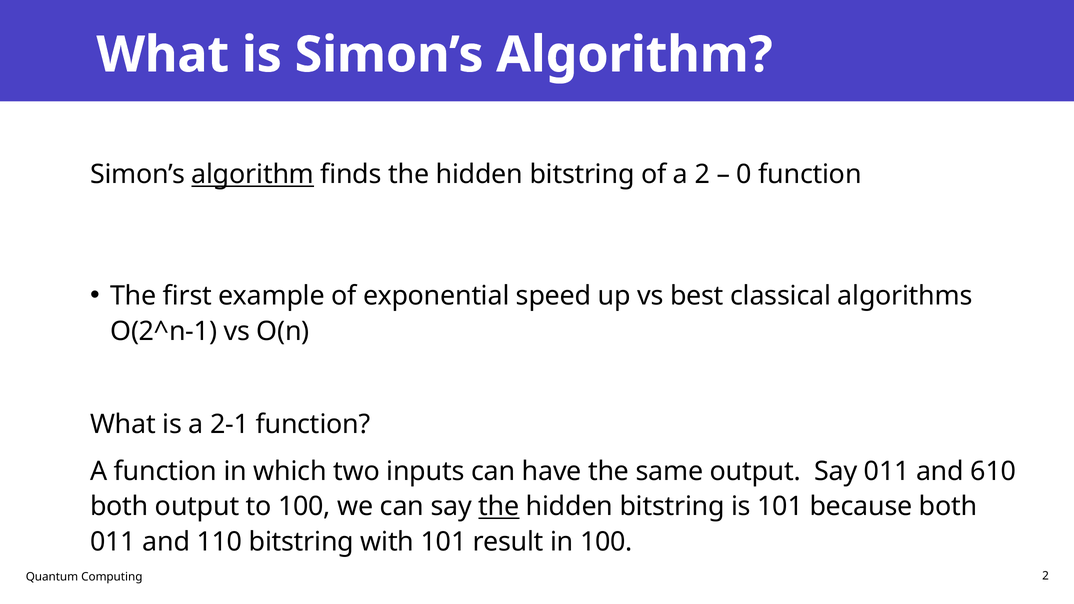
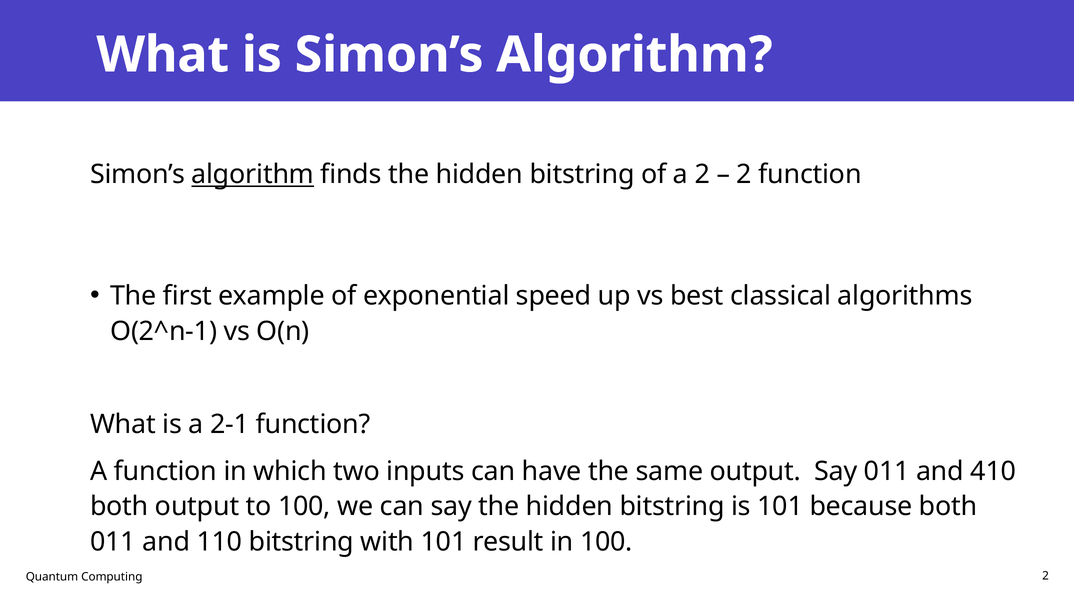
0 at (744, 175): 0 -> 2
610: 610 -> 410
the at (499, 507) underline: present -> none
